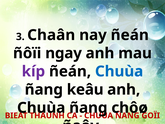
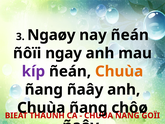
Chaân: Chaân -> Ngaøy
Chuùa at (119, 71) colour: blue -> orange
ñang keâu: keâu -> ñaây
